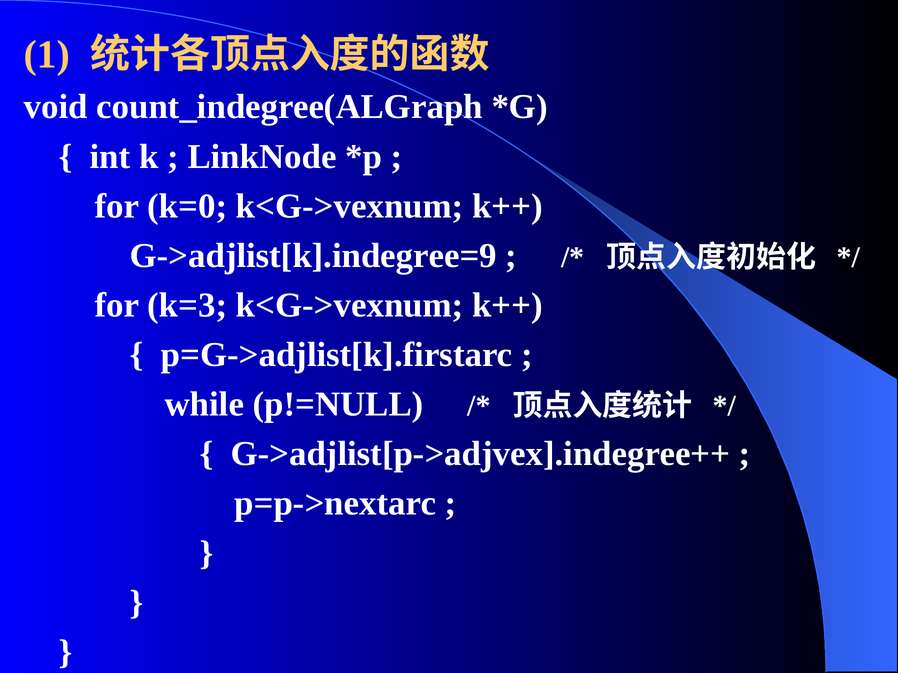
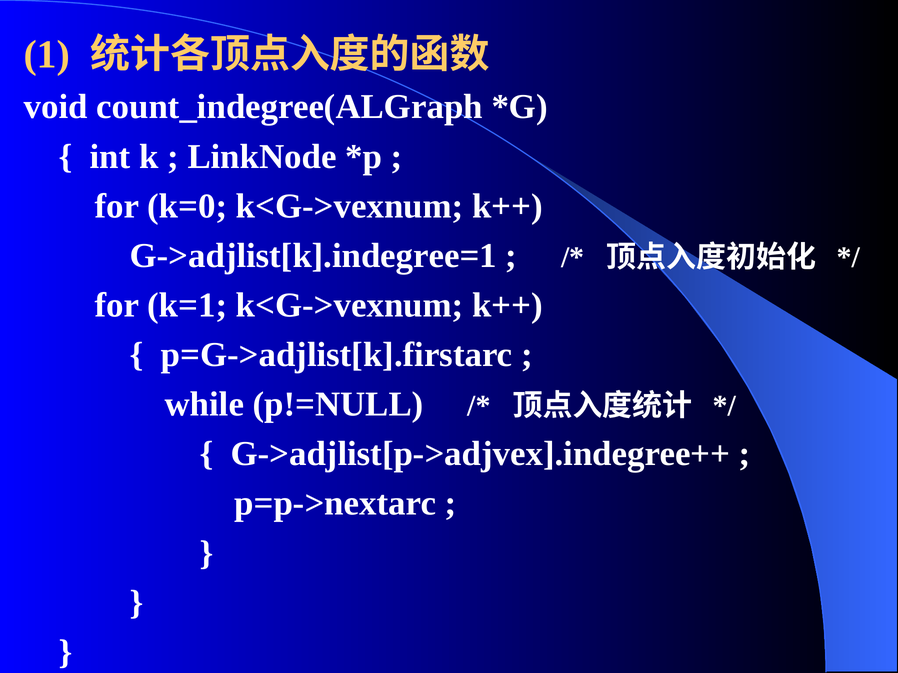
G->adjlist[k].indegree=9: G->adjlist[k].indegree=9 -> G->adjlist[k].indegree=1
k=3: k=3 -> k=1
